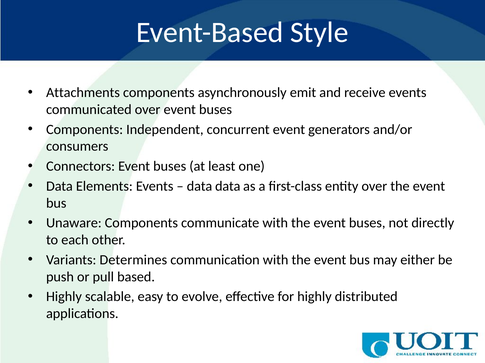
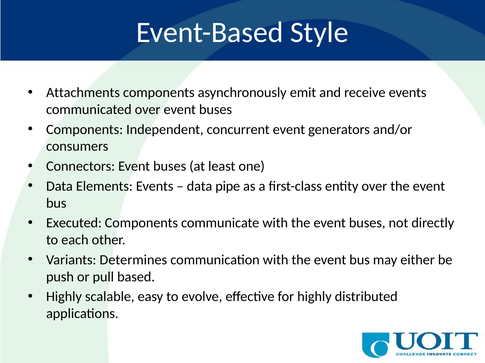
data data: data -> pipe
Unaware: Unaware -> Executed
